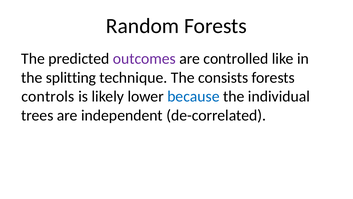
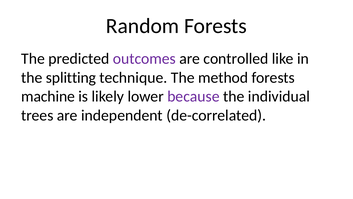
consists: consists -> method
controls: controls -> machine
because colour: blue -> purple
